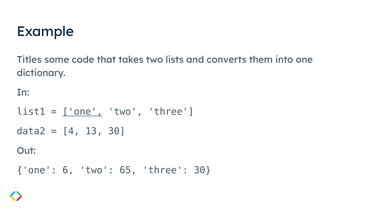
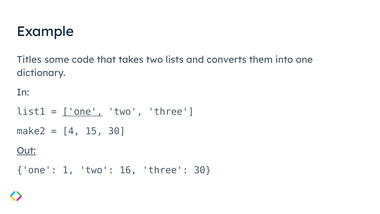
data2: data2 -> make2
13: 13 -> 15
Out underline: none -> present
6: 6 -> 1
65: 65 -> 16
